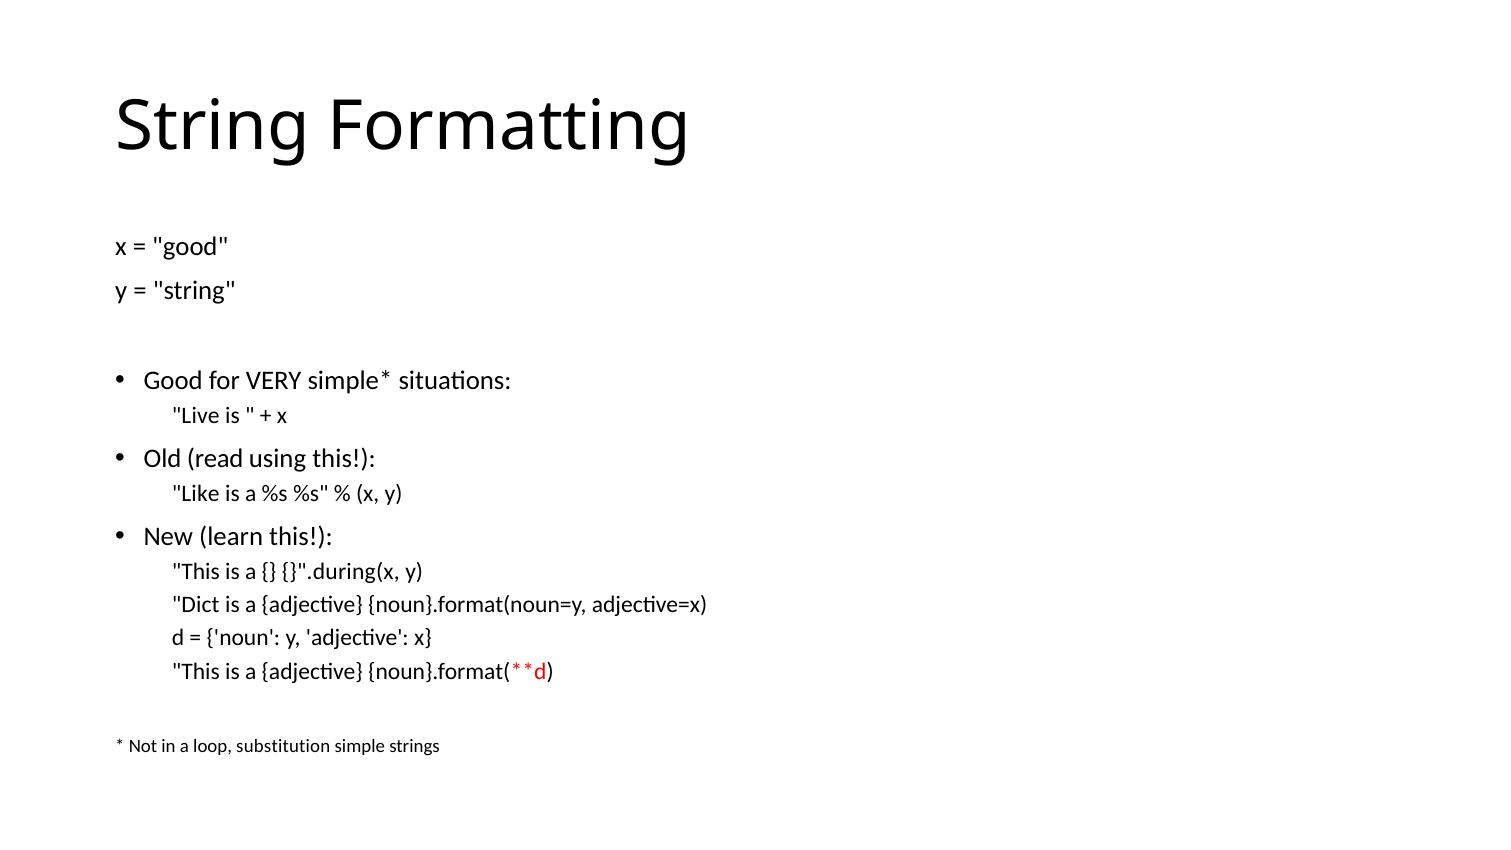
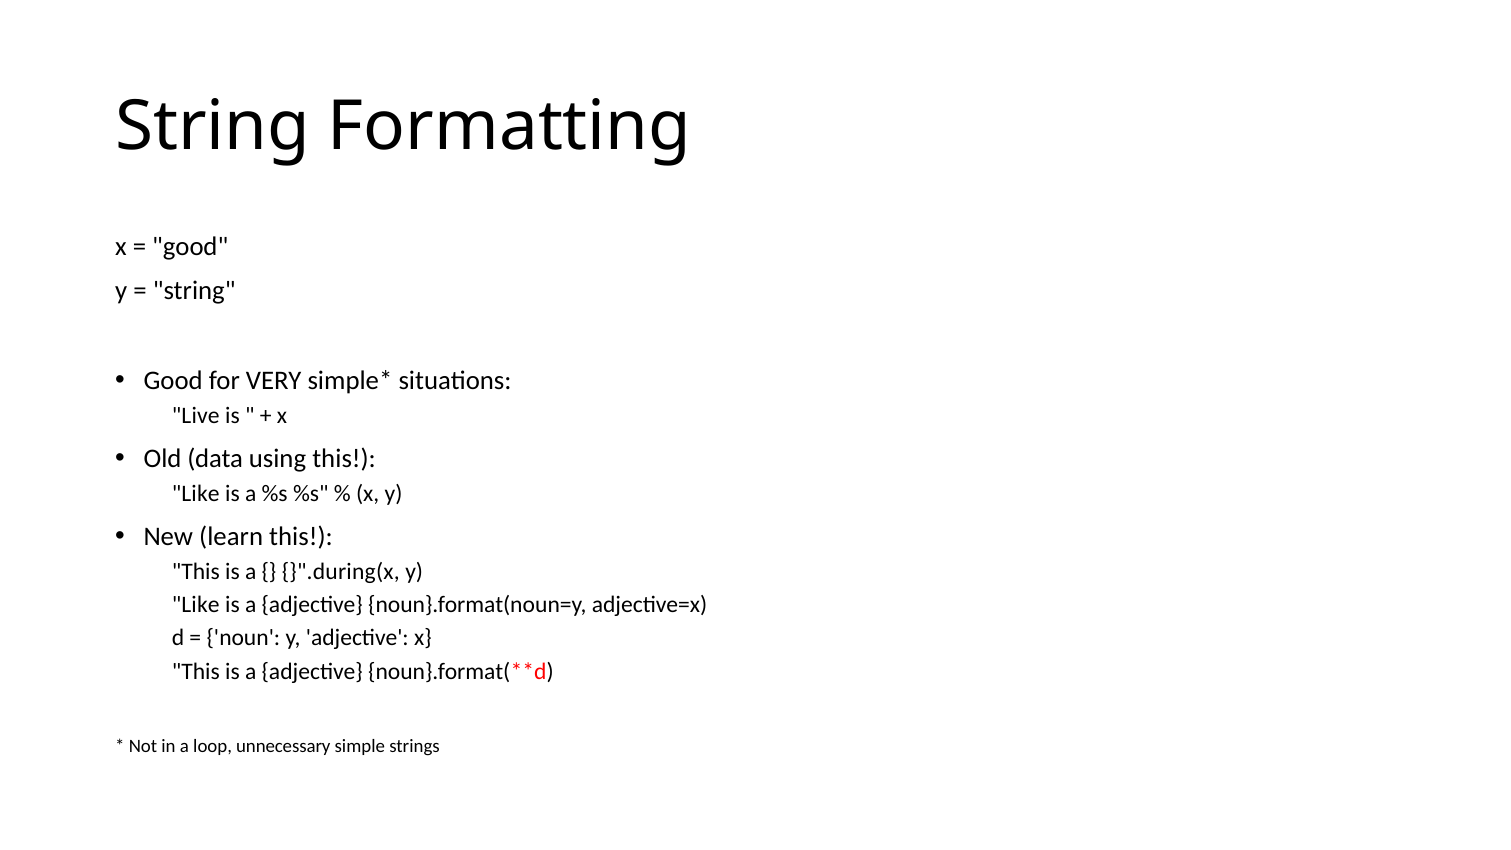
read: read -> data
Dict at (196, 605): Dict -> Like
substitution: substitution -> unnecessary
